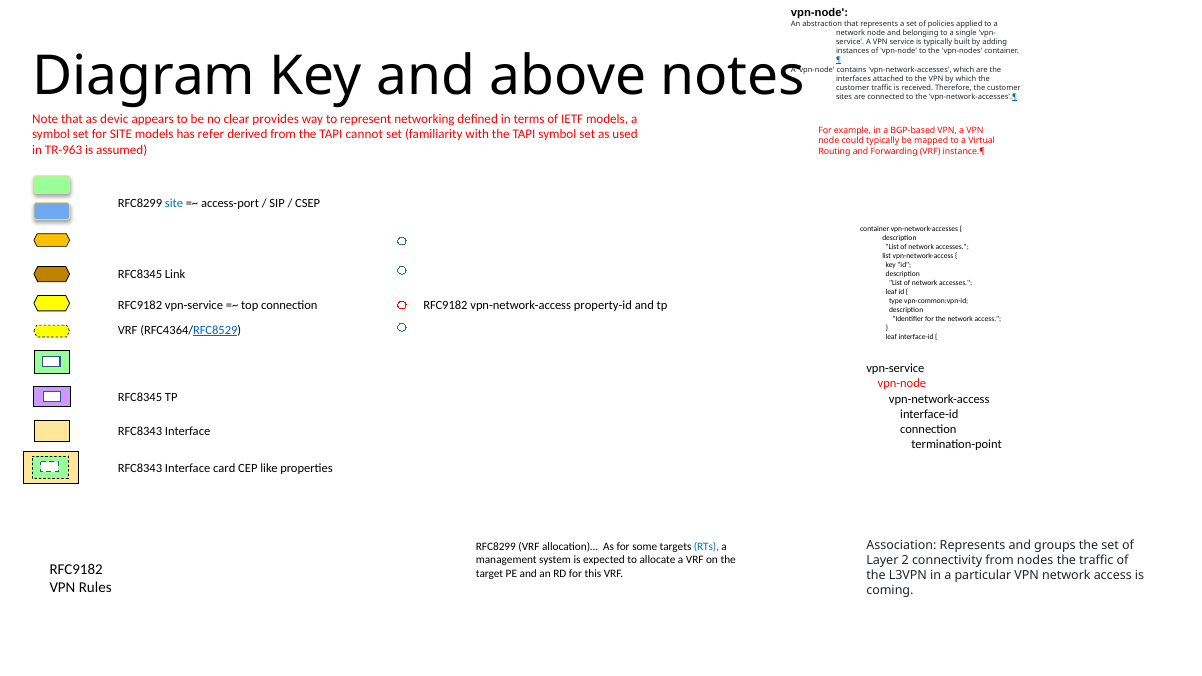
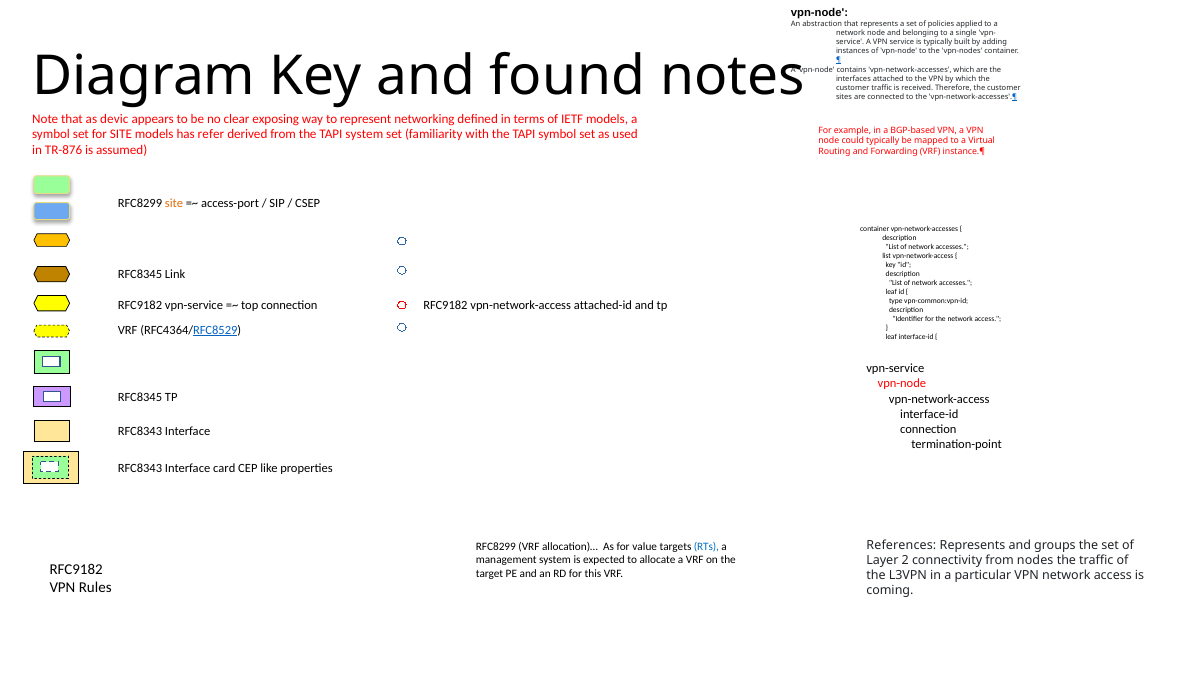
above: above -> found
provides: provides -> exposing
TAPI cannot: cannot -> system
TR-963: TR-963 -> TR-876
site at (174, 203) colour: blue -> orange
property-id: property-id -> attached-id
some: some -> value
Association: Association -> References
